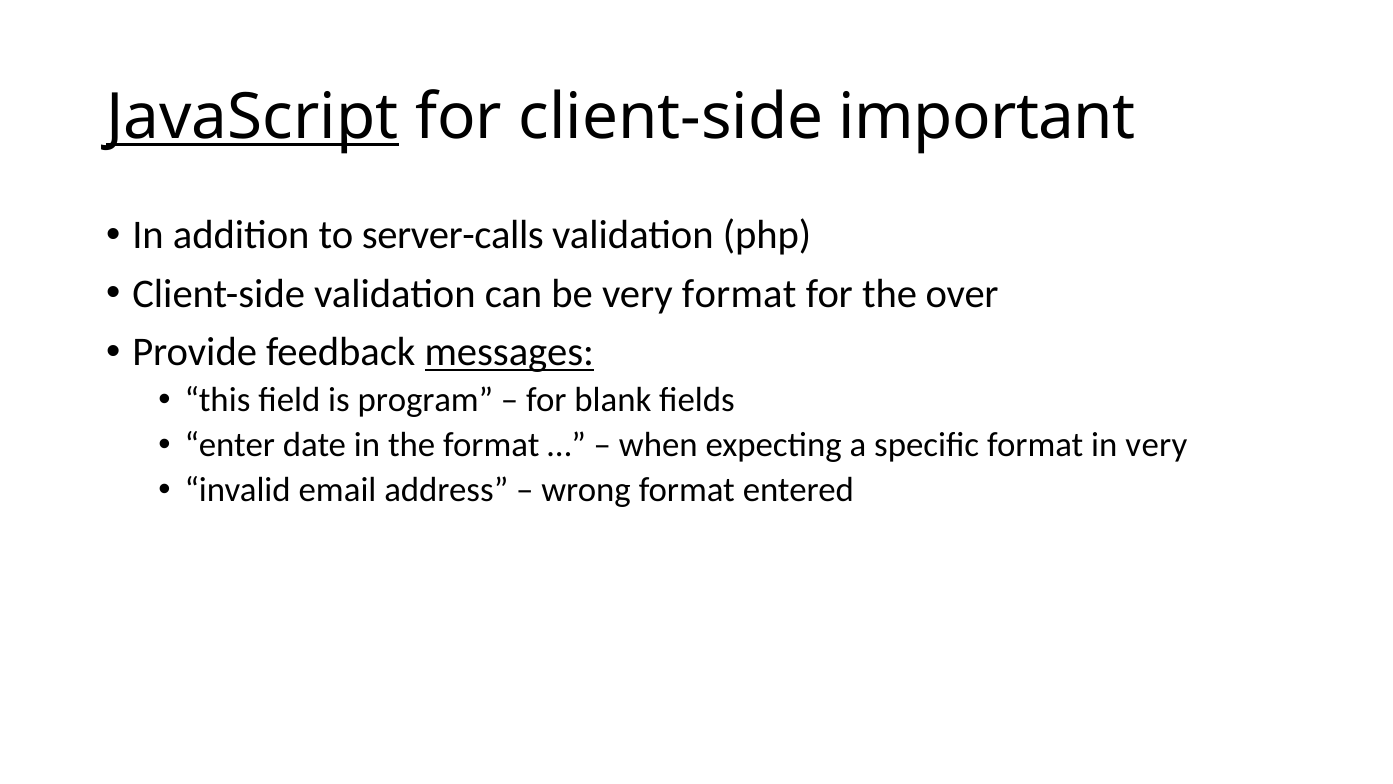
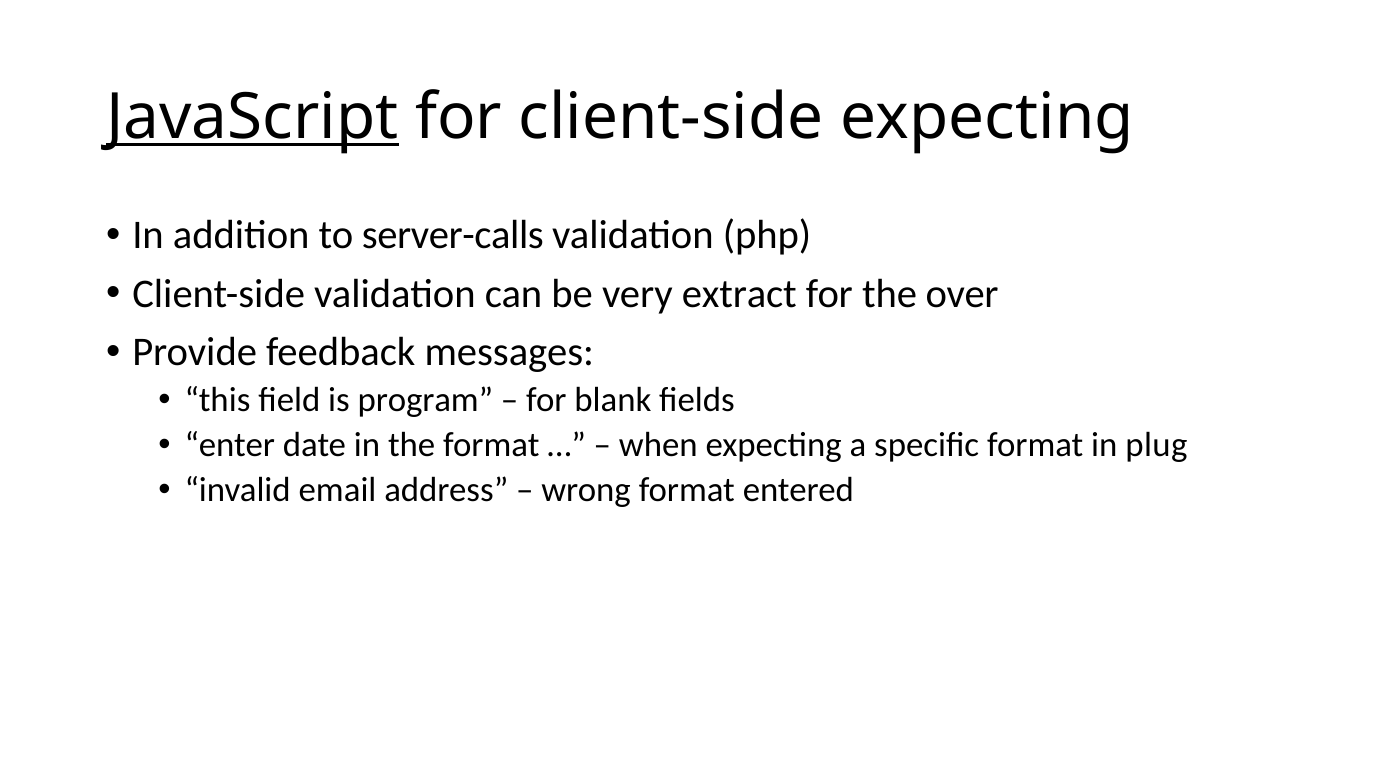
client-side important: important -> expecting
very format: format -> extract
messages underline: present -> none
in very: very -> plug
